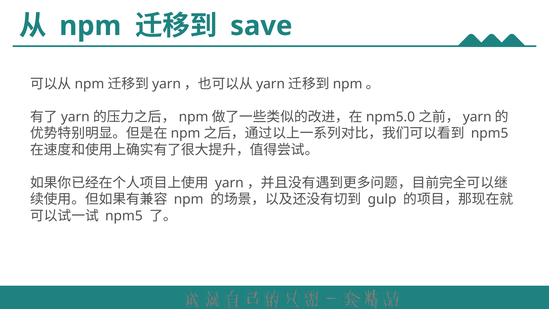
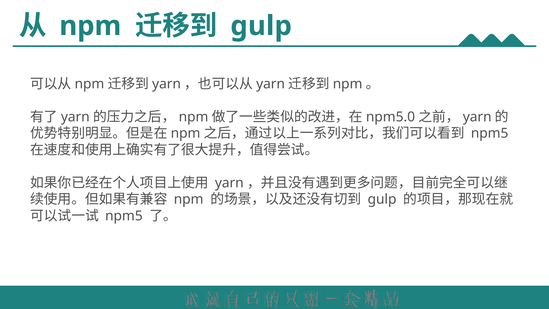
save at (261, 26): save -> gulp
